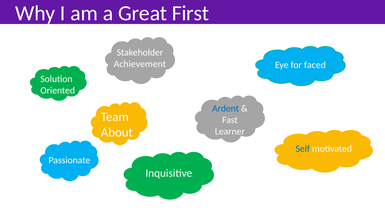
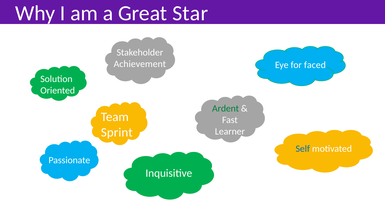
First: First -> Star
Ardent colour: blue -> green
About: About -> Sprint
